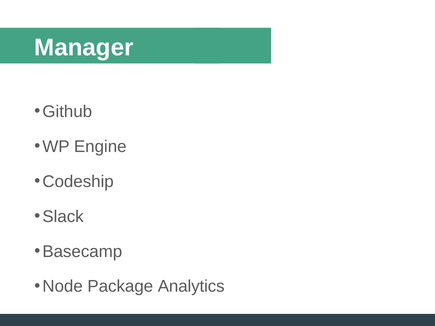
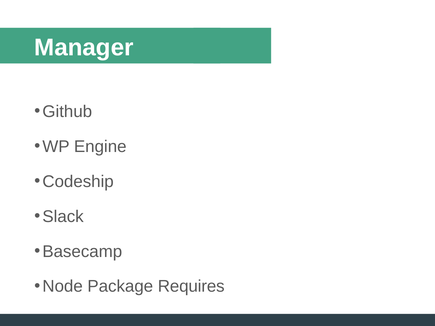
Analytics: Analytics -> Requires
